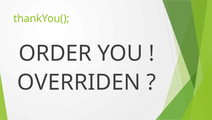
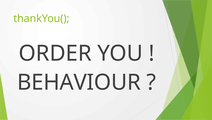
OVERRIDEN: OVERRIDEN -> BEHAVIOUR
